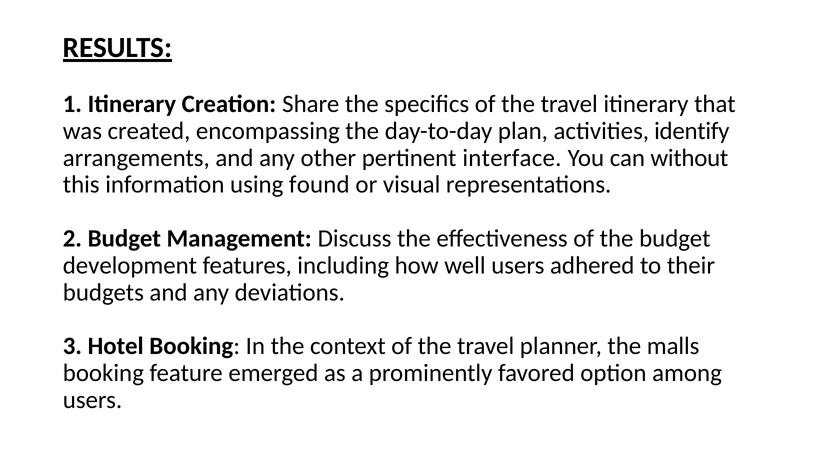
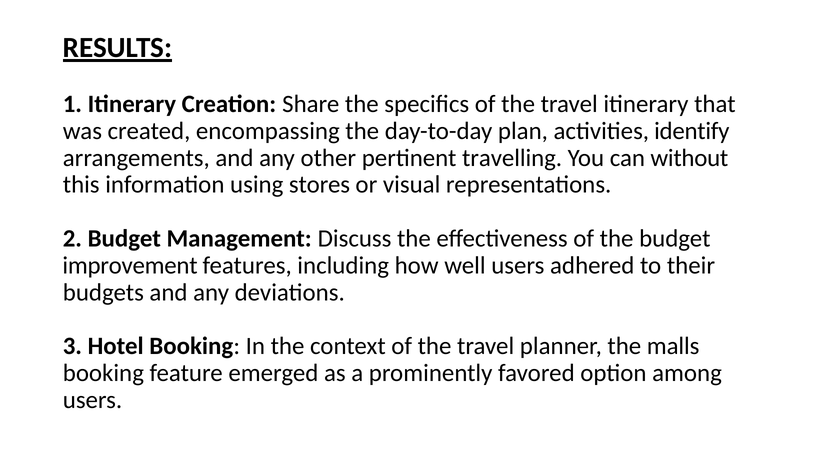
interface: interface -> travelling
found: found -> stores
development: development -> improvement
